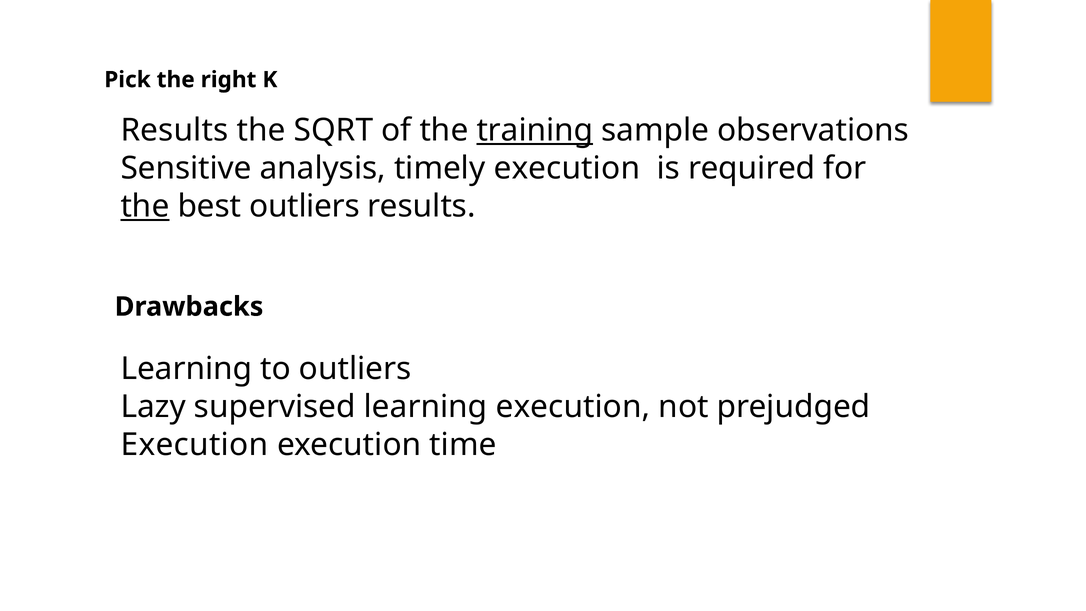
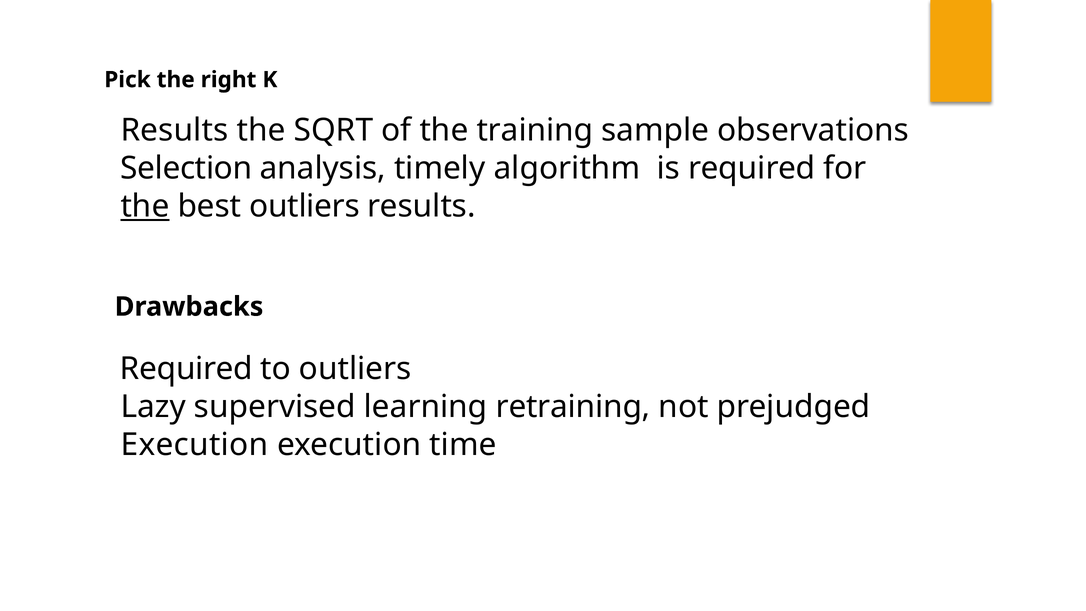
training underline: present -> none
Sensitive: Sensitive -> Selection
timely execution: execution -> algorithm
Learning at (186, 369): Learning -> Required
learning execution: execution -> retraining
